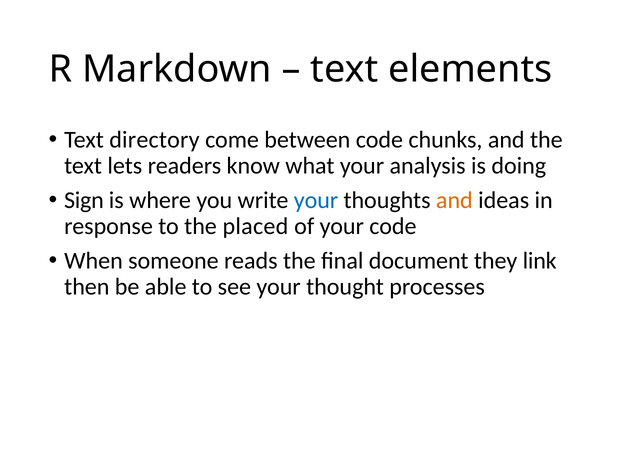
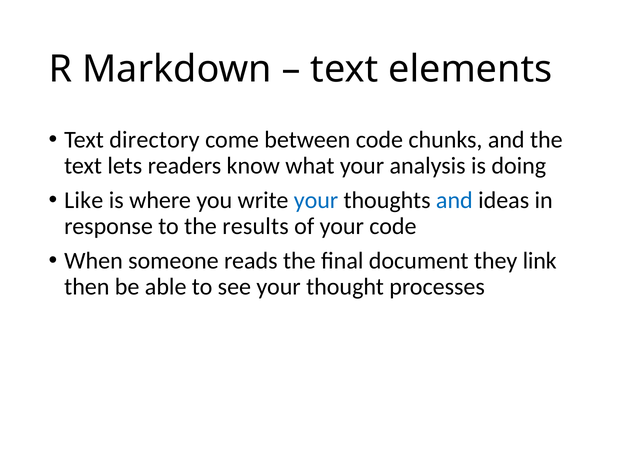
Sign: Sign -> Like
and at (454, 200) colour: orange -> blue
placed: placed -> results
